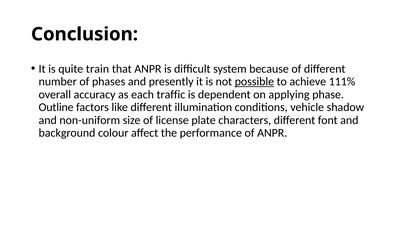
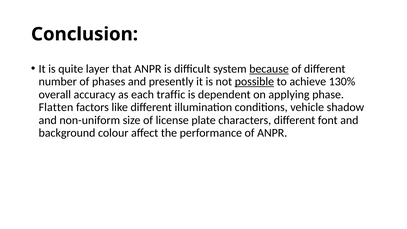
train: train -> layer
because underline: none -> present
111%: 111% -> 130%
Outline: Outline -> Flatten
